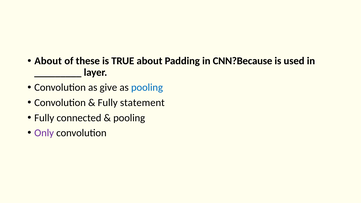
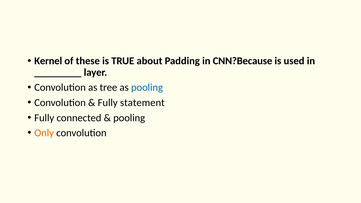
About at (48, 61): About -> Kernel
give: give -> tree
Only colour: purple -> orange
